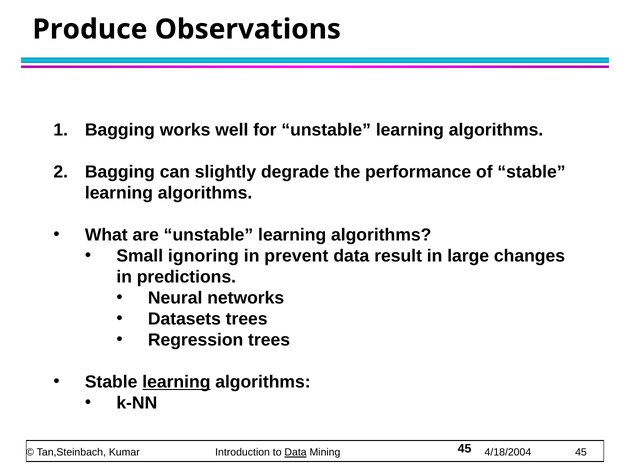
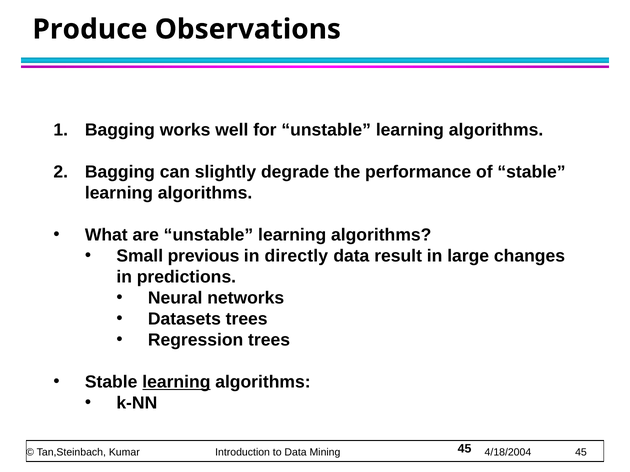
ignoring: ignoring -> previous
prevent: prevent -> directly
Data at (296, 453) underline: present -> none
